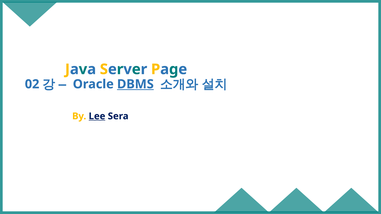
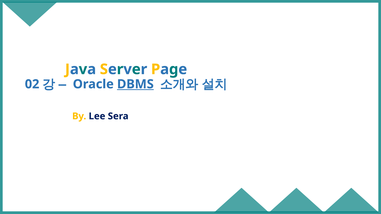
Lee underline: present -> none
